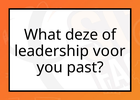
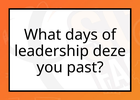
deze: deze -> days
voor: voor -> deze
